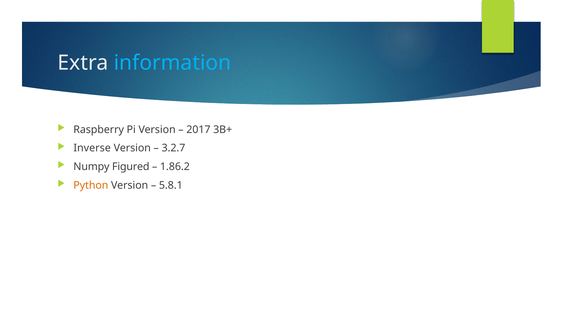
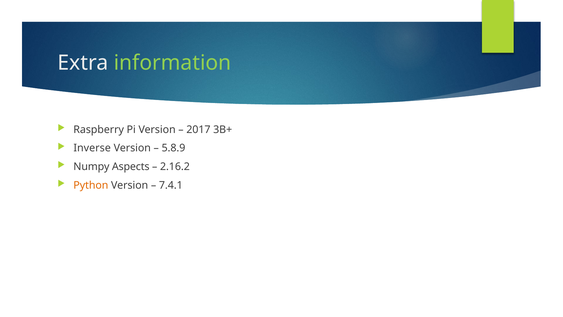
information colour: light blue -> light green
3.2.7: 3.2.7 -> 5.8.9
Figured: Figured -> Aspects
1.86.2: 1.86.2 -> 2.16.2
5.8.1: 5.8.1 -> 7.4.1
